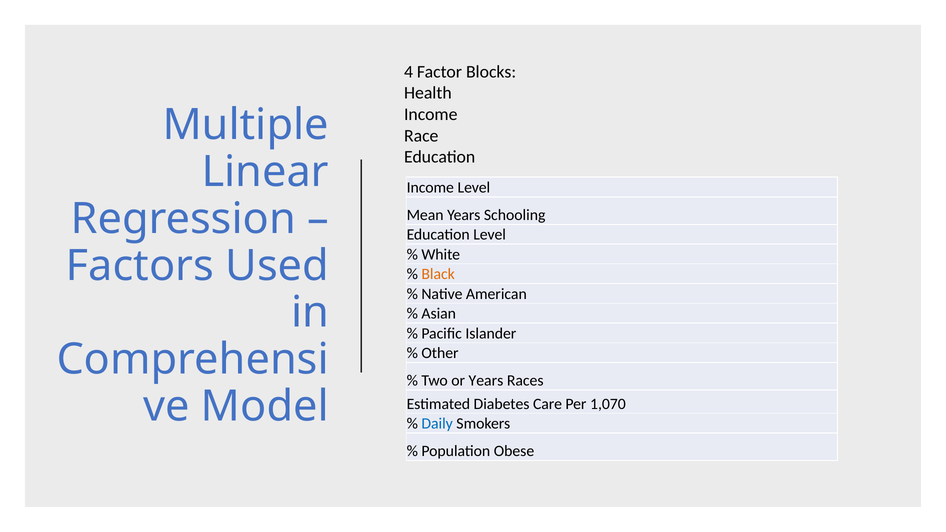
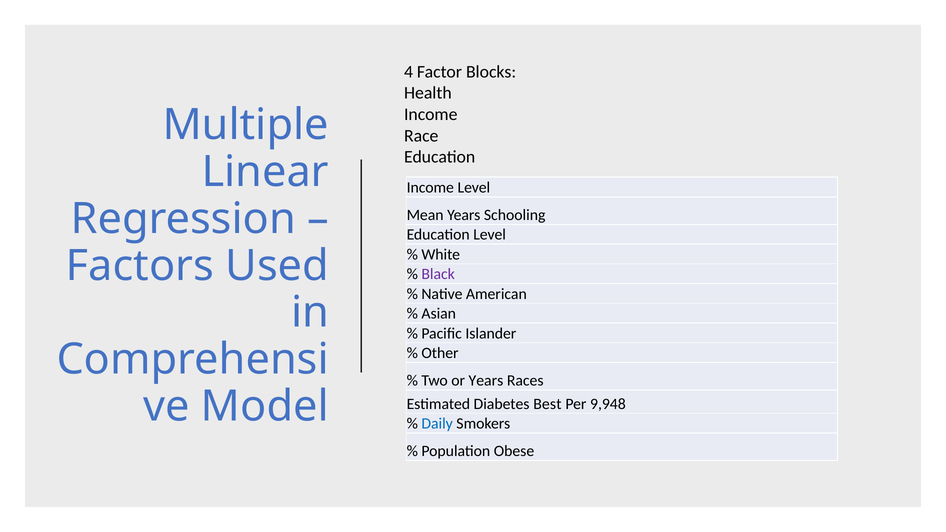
Black colour: orange -> purple
Care: Care -> Best
1,070: 1,070 -> 9,948
